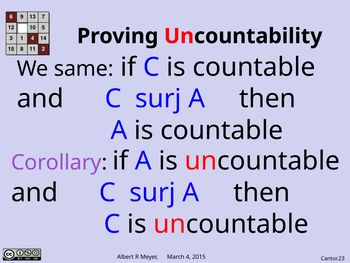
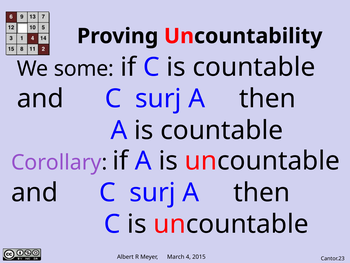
same: same -> some
